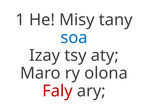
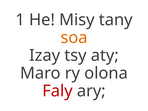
soa colour: blue -> orange
